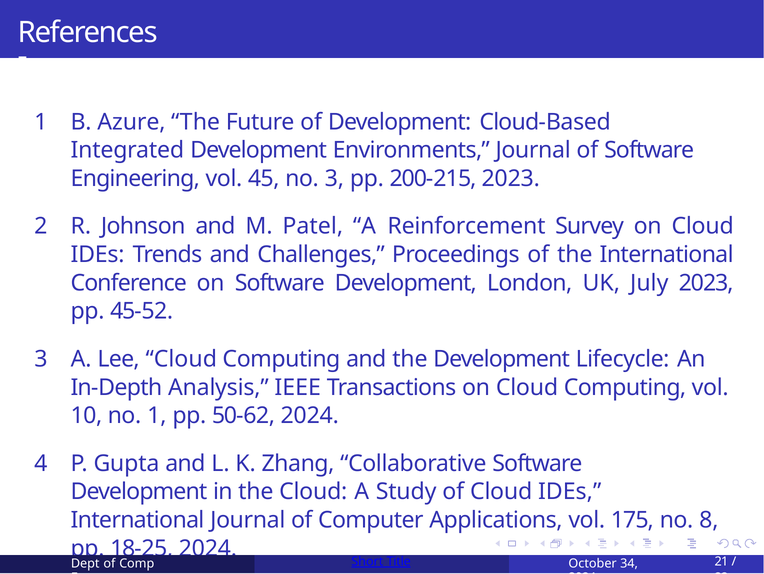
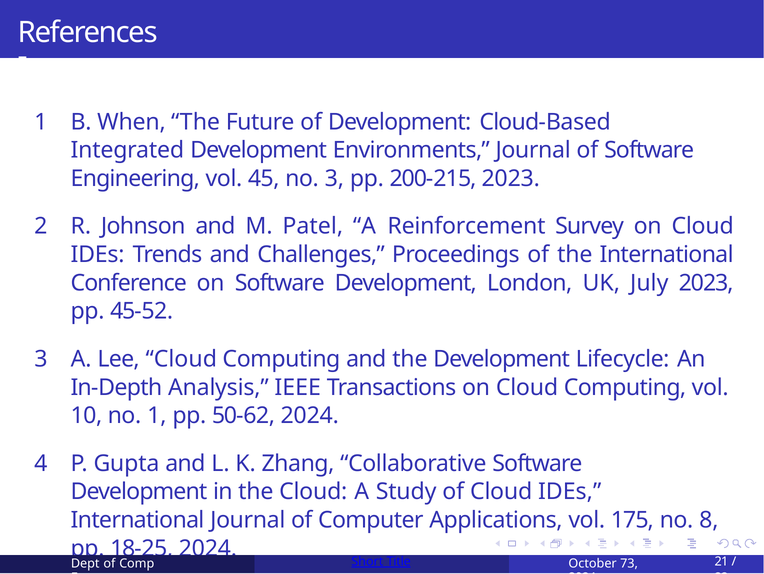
Azure: Azure -> When
34: 34 -> 73
